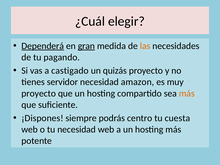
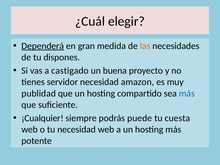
gran underline: present -> none
pagando: pagando -> dispones
quizás: quizás -> buena
proyecto at (39, 93): proyecto -> publidad
más at (187, 93) colour: orange -> blue
¡Dispones: ¡Dispones -> ¡Cualquier
centro: centro -> puede
